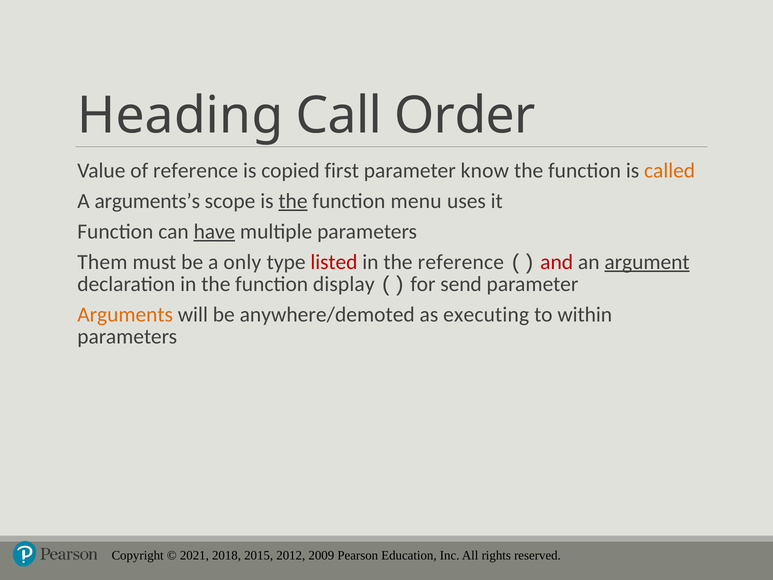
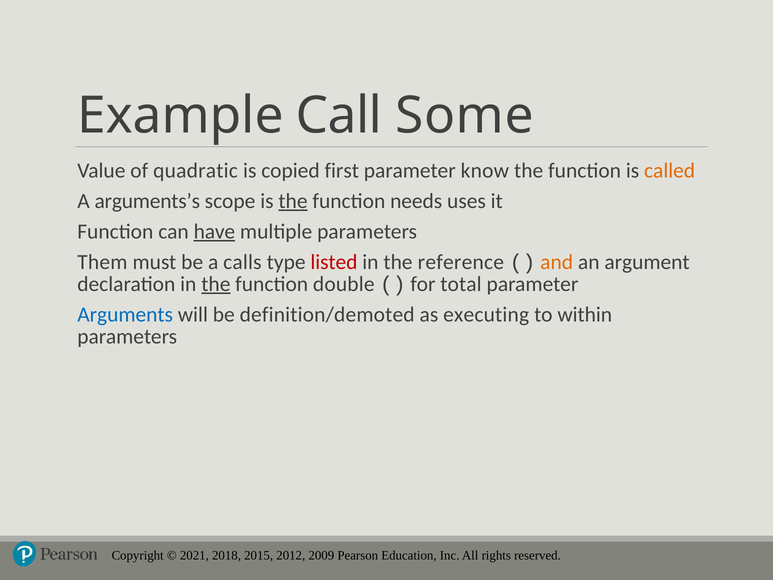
Heading: Heading -> Example
Order: Order -> Some
of reference: reference -> quadratic
menu: menu -> needs
only: only -> calls
and colour: red -> orange
argument underline: present -> none
the at (216, 284) underline: none -> present
display: display -> double
send: send -> total
Arguments colour: orange -> blue
anywhere/demoted: anywhere/demoted -> definition/demoted
